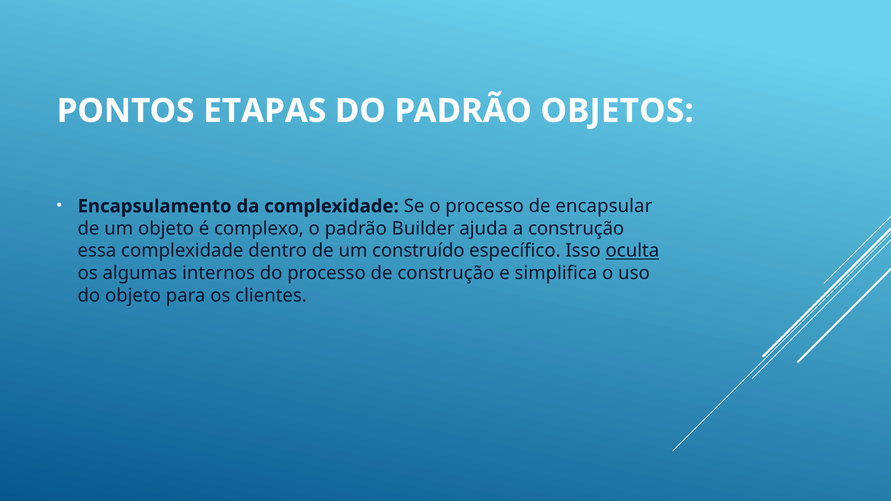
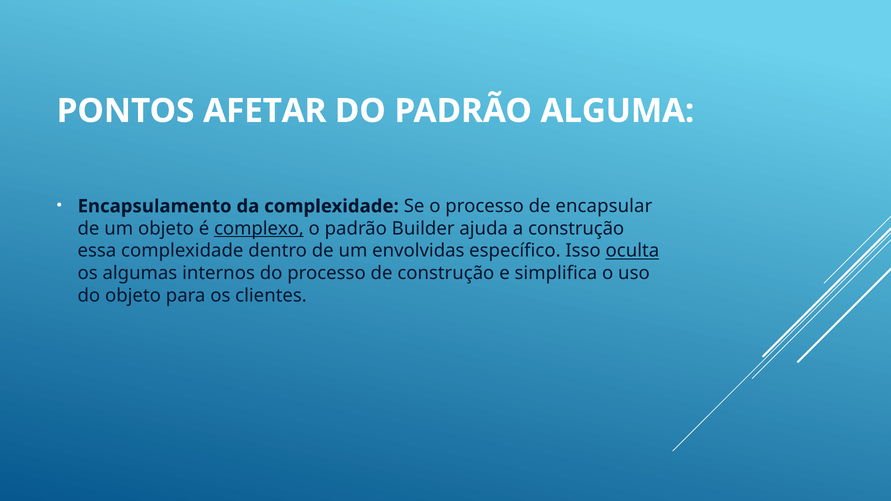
ETAPAS: ETAPAS -> AFETAR
OBJETOS: OBJETOS -> ALGUMA
complexo underline: none -> present
construído: construído -> envolvidas
